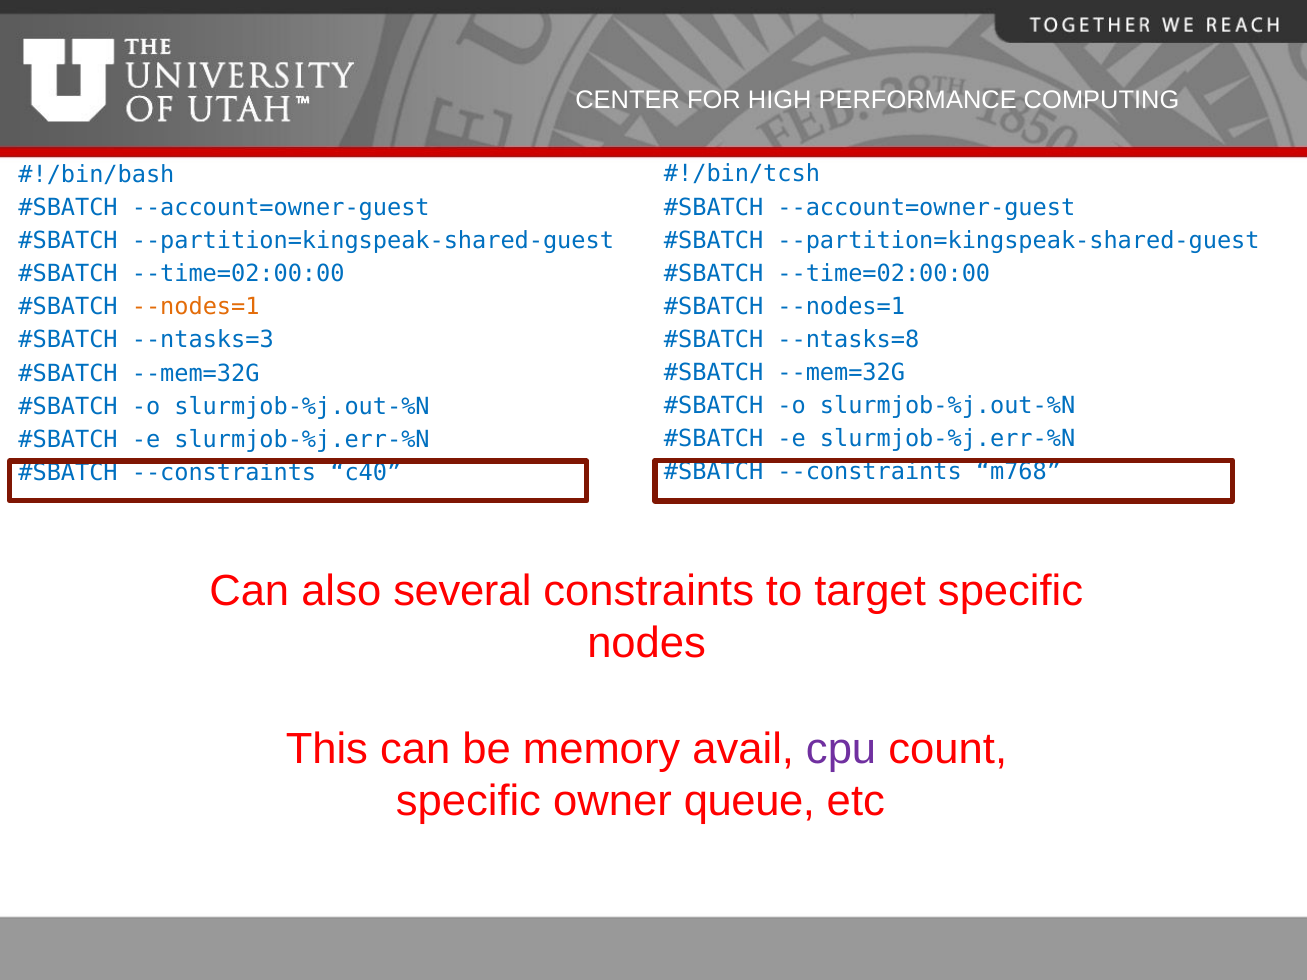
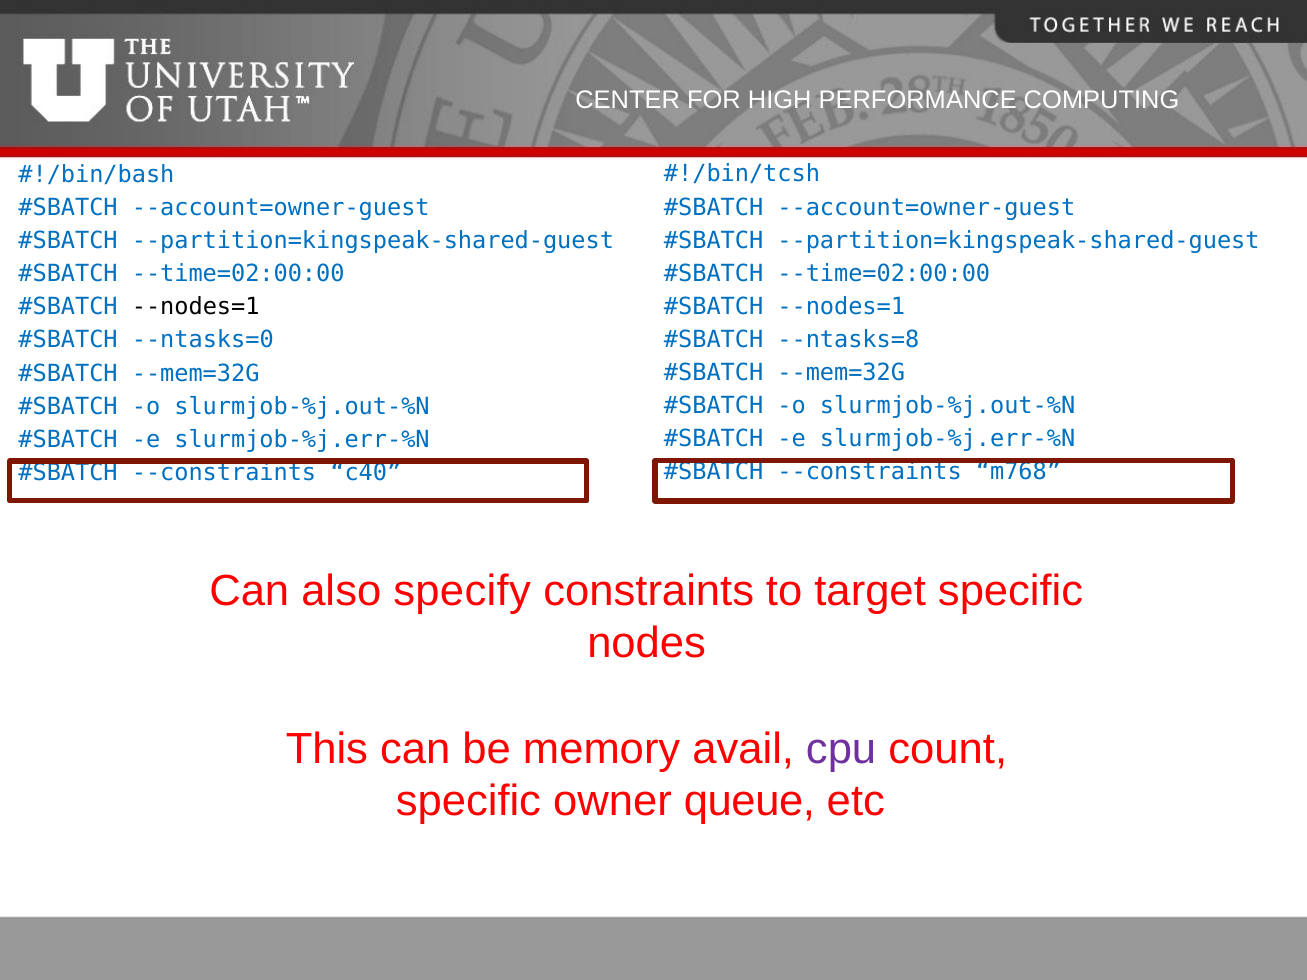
--nodes=1 at (196, 307) colour: orange -> black
--ntasks=3: --ntasks=3 -> --ntasks=0
several: several -> specify
